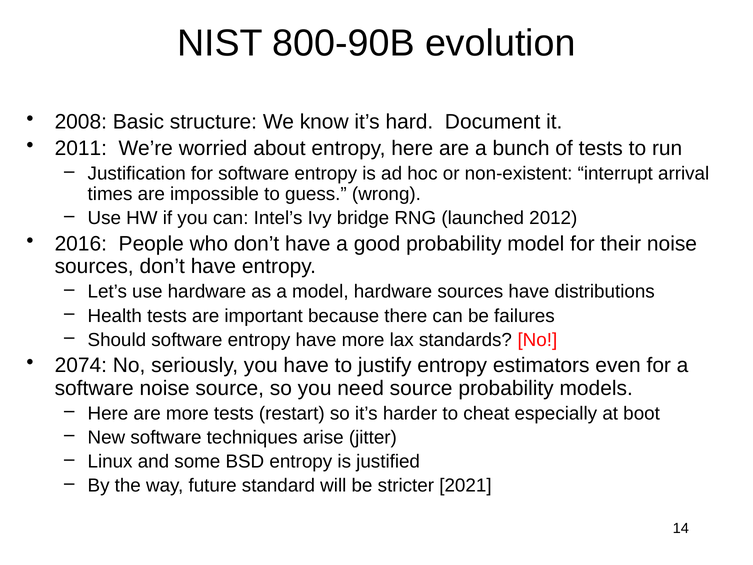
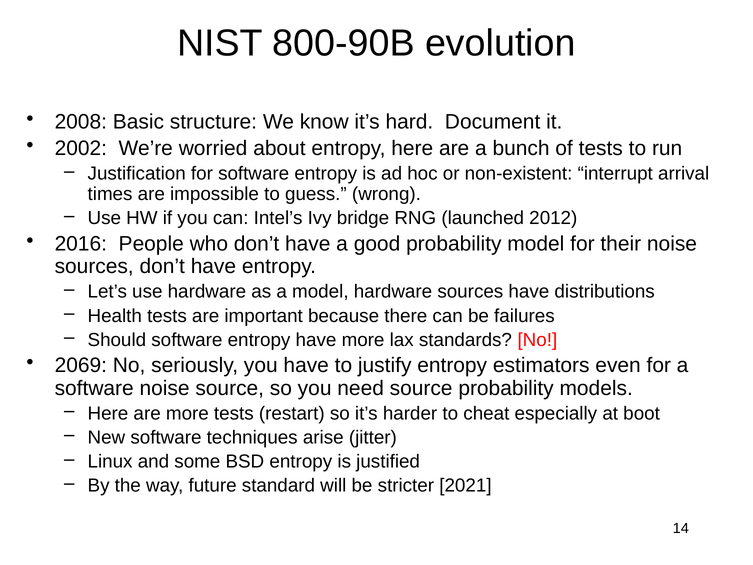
2011: 2011 -> 2002
2074: 2074 -> 2069
